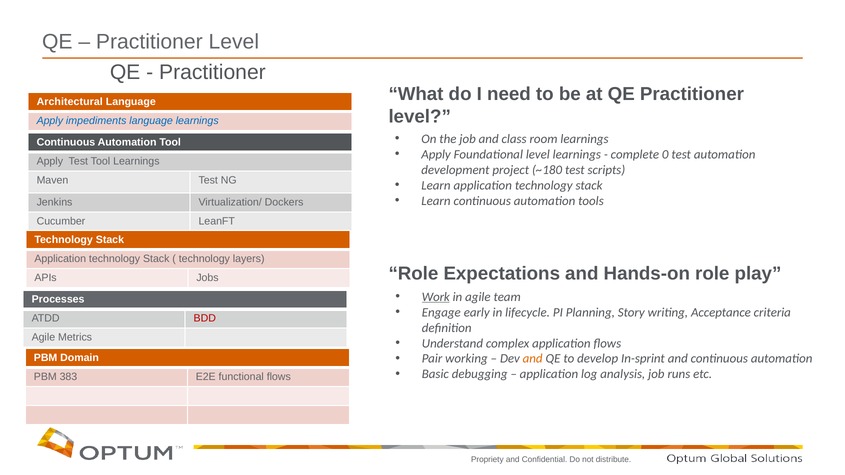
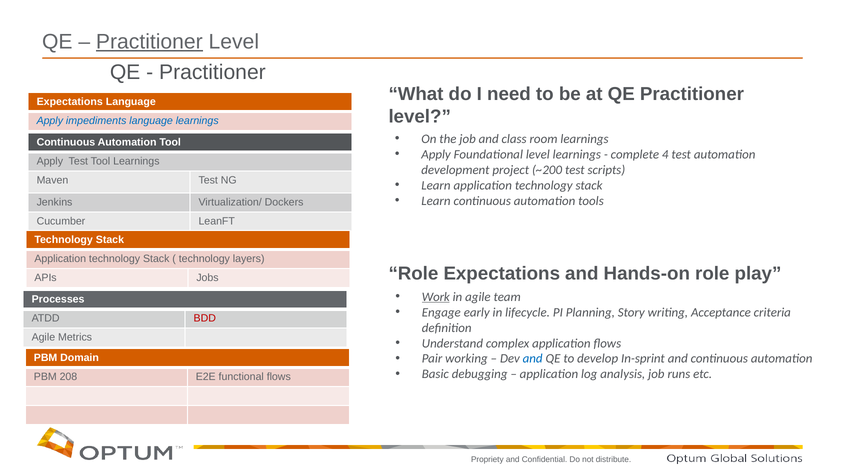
Practitioner at (149, 42) underline: none -> present
Architectural at (70, 102): Architectural -> Expectations
0: 0 -> 4
~180: ~180 -> ~200
and at (533, 359) colour: orange -> blue
383: 383 -> 208
